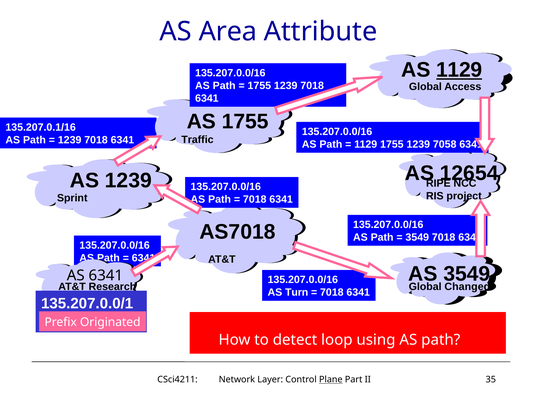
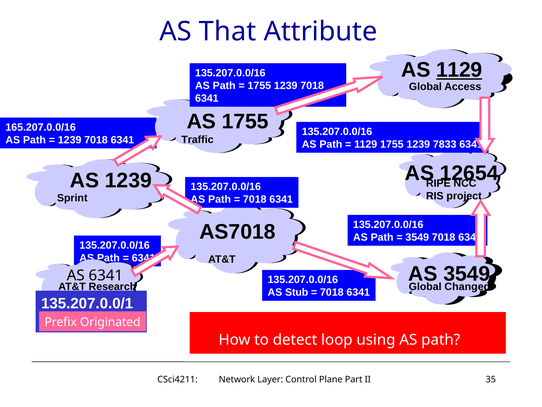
Area: Area -> That
135.207.0.1/16: 135.207.0.1/16 -> 165.207.0.0/16
7058: 7058 -> 7833
Turn: Turn -> Stub
Plane underline: present -> none
